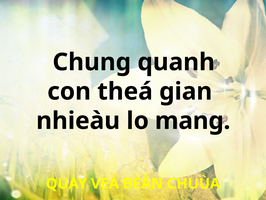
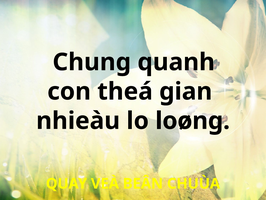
mang: mang -> loøng
